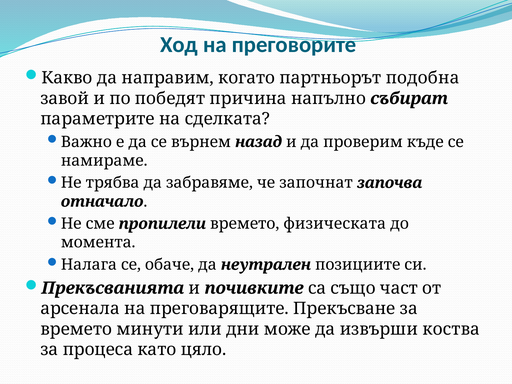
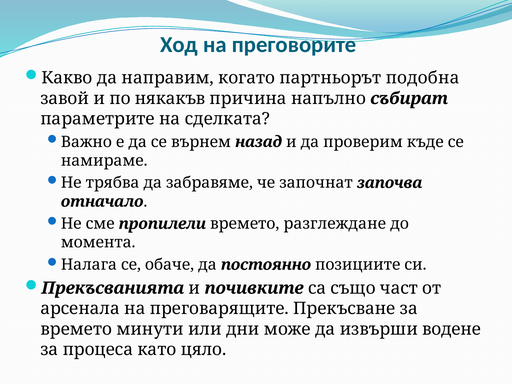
победят: победят -> някакъв
физическата: физическата -> разглеждане
неутрален: неутрален -> постоянно
коства: коства -> водене
